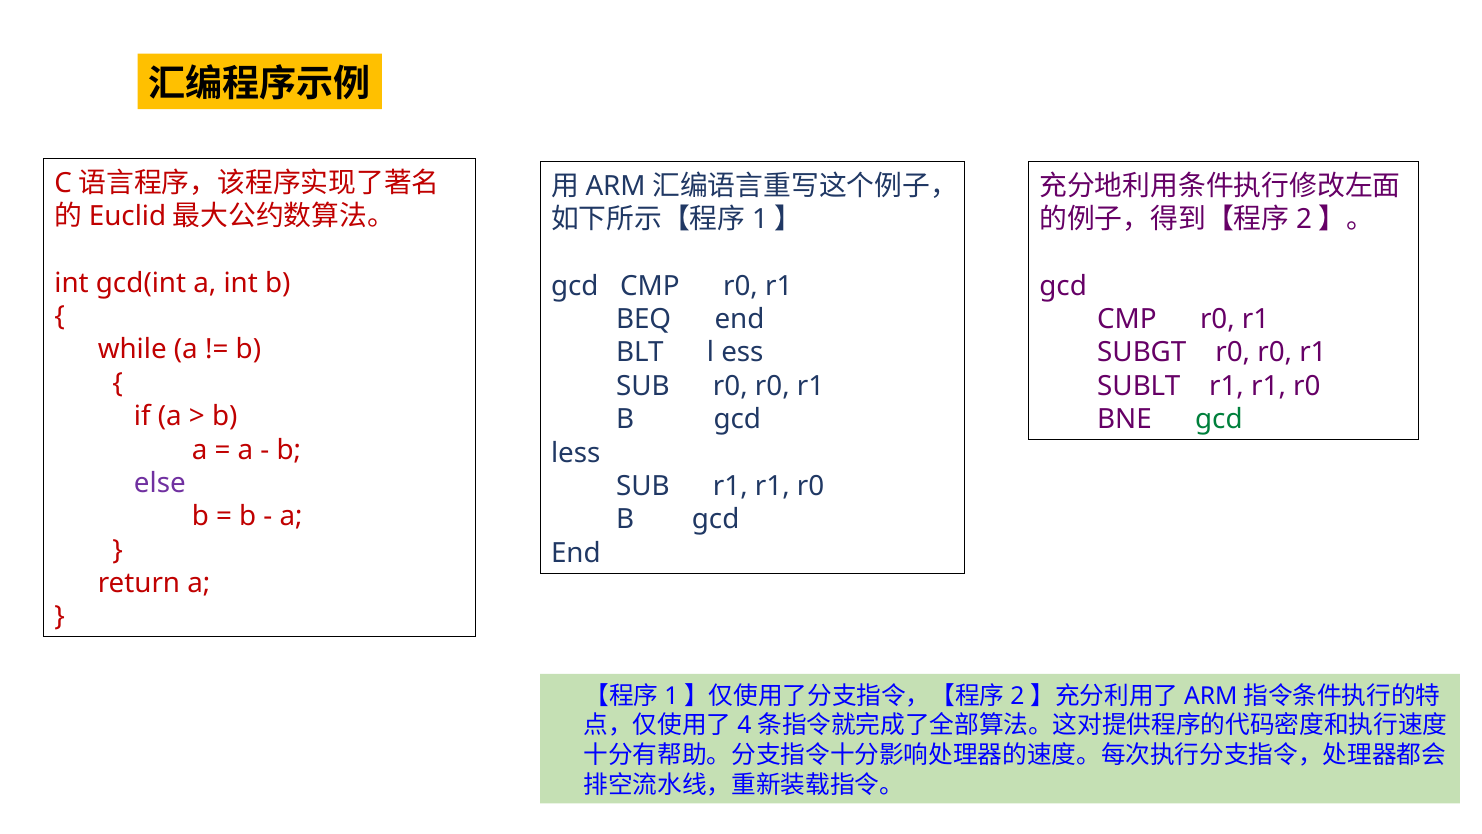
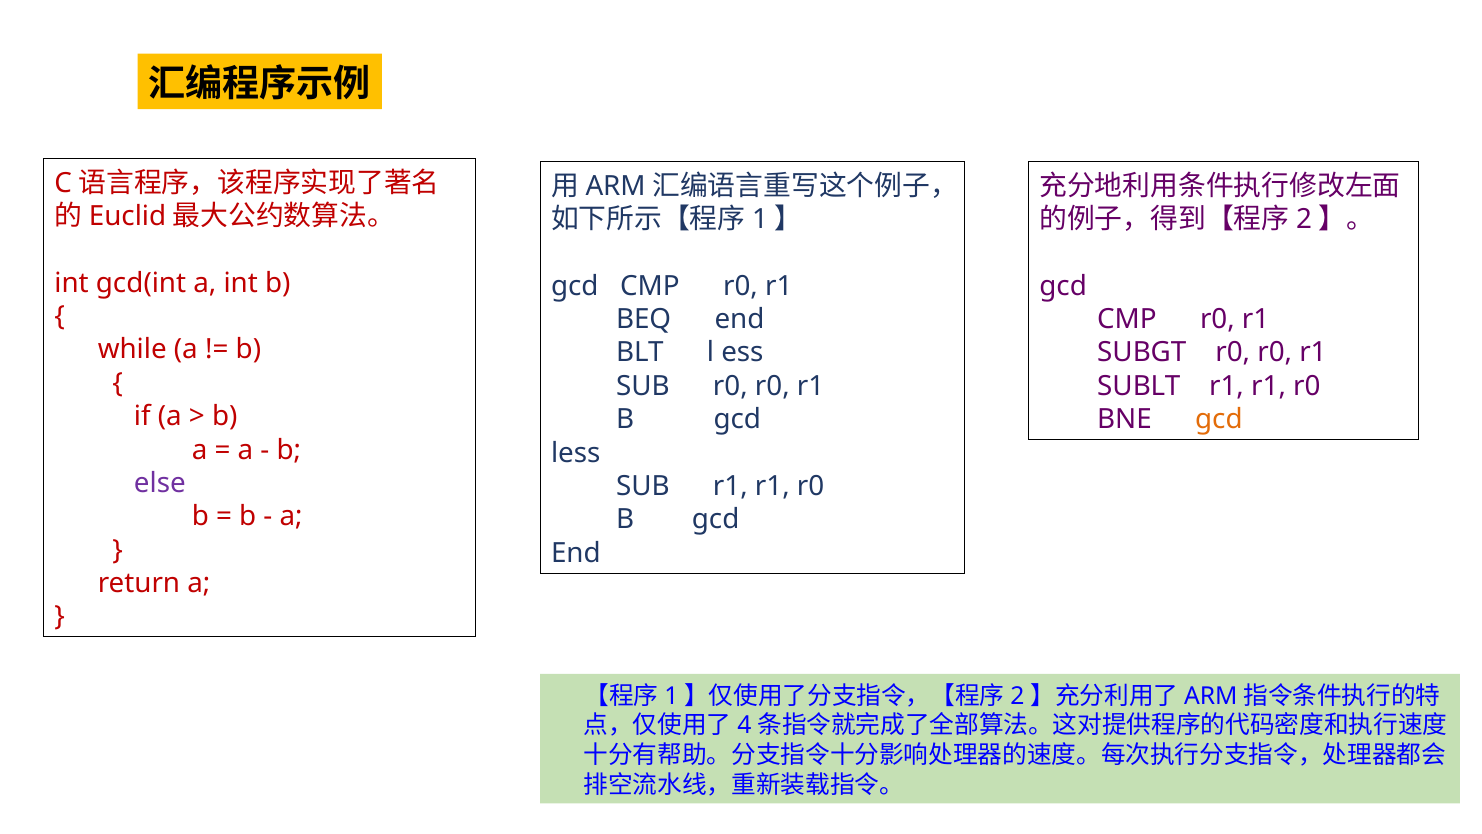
gcd at (1219, 419) colour: green -> orange
